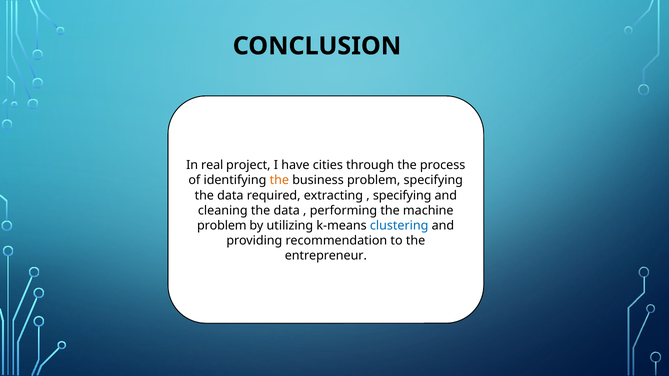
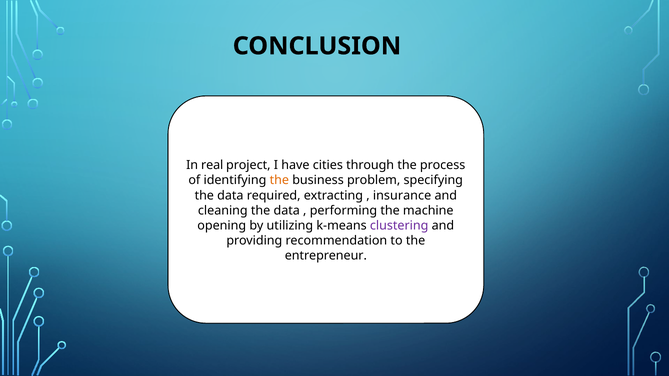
specifying at (402, 196): specifying -> insurance
problem at (222, 226): problem -> opening
clustering colour: blue -> purple
